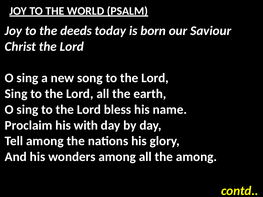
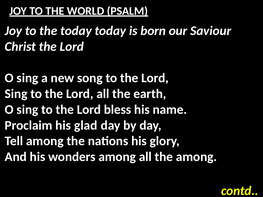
the deeds: deeds -> today
with: with -> glad
